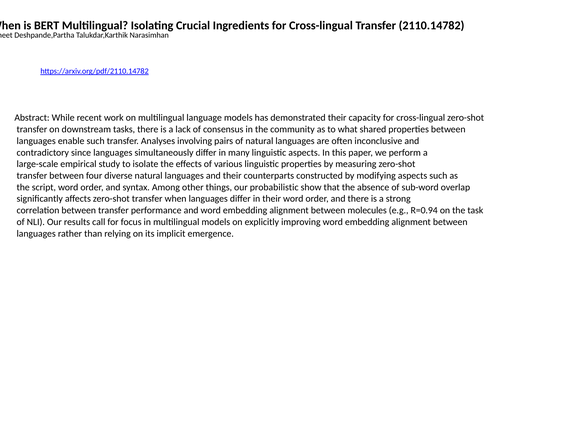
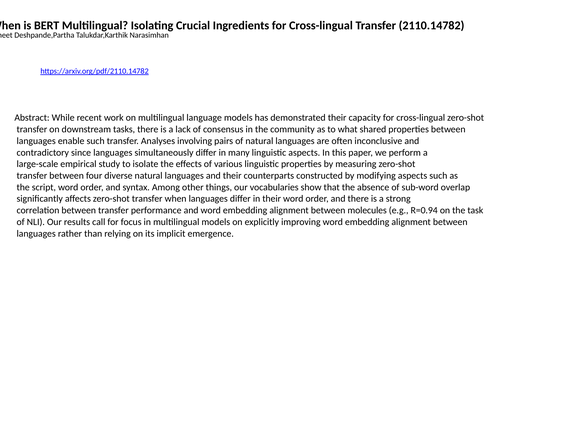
probabilistic: probabilistic -> vocabularies
